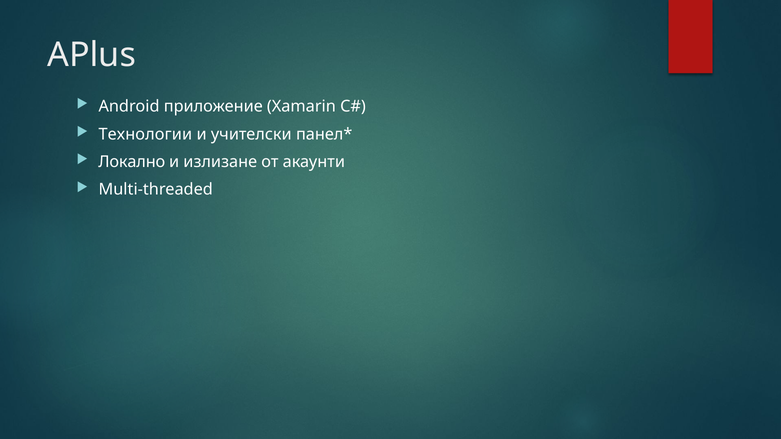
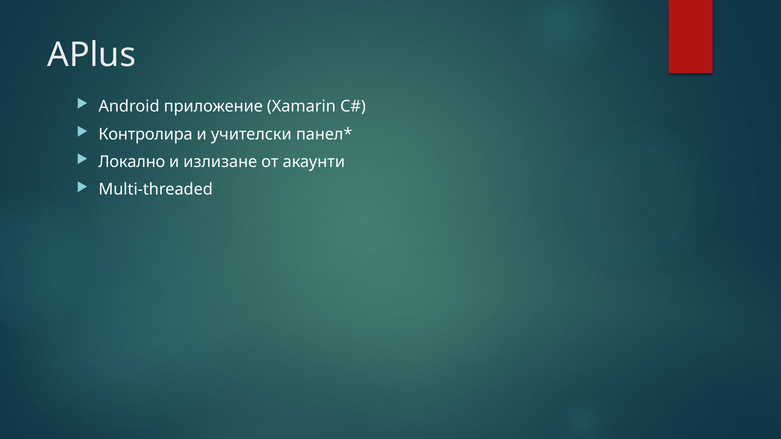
Технологии: Технологии -> Контролира
